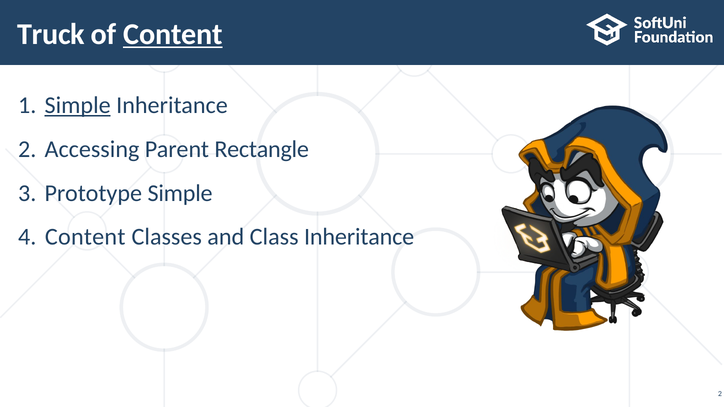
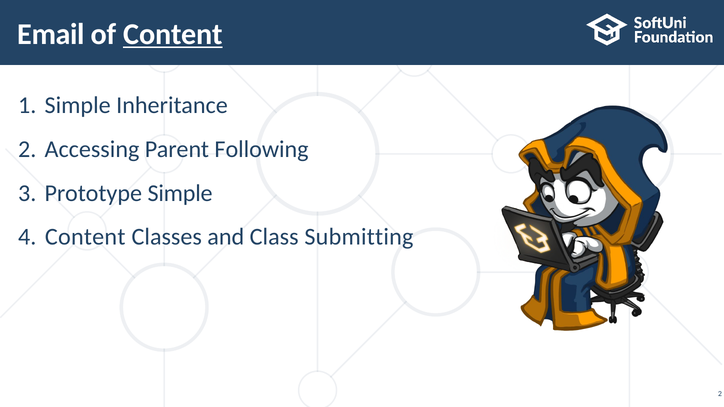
Truck: Truck -> Email
Simple at (78, 106) underline: present -> none
Rectangle: Rectangle -> Following
Class Inheritance: Inheritance -> Submitting
